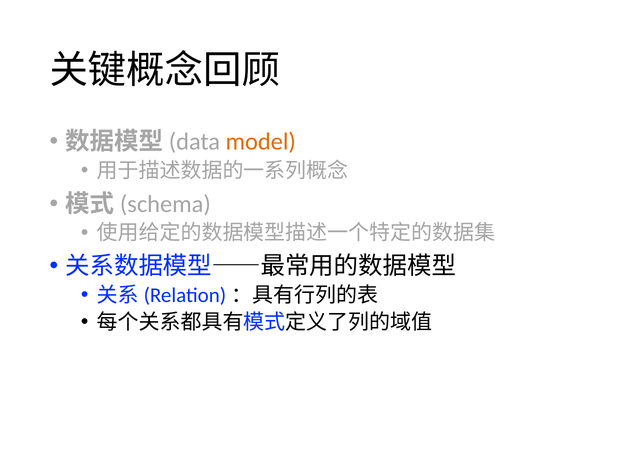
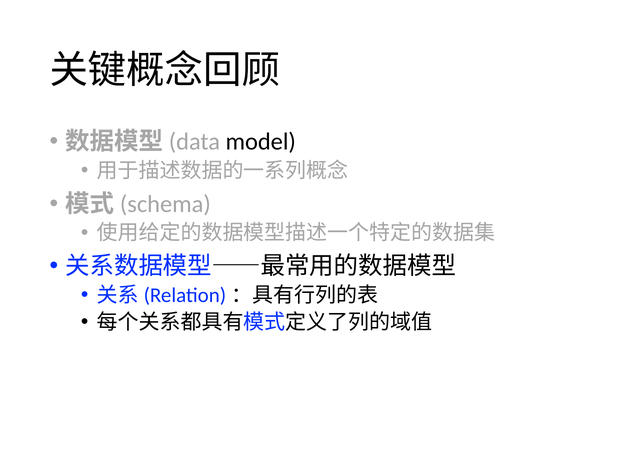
model colour: orange -> black
